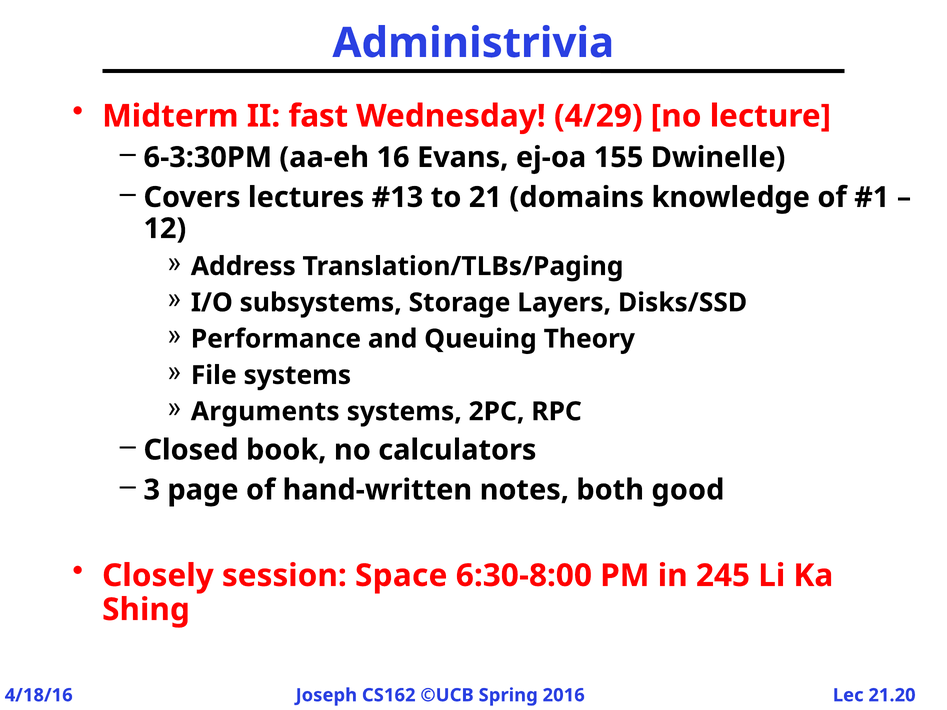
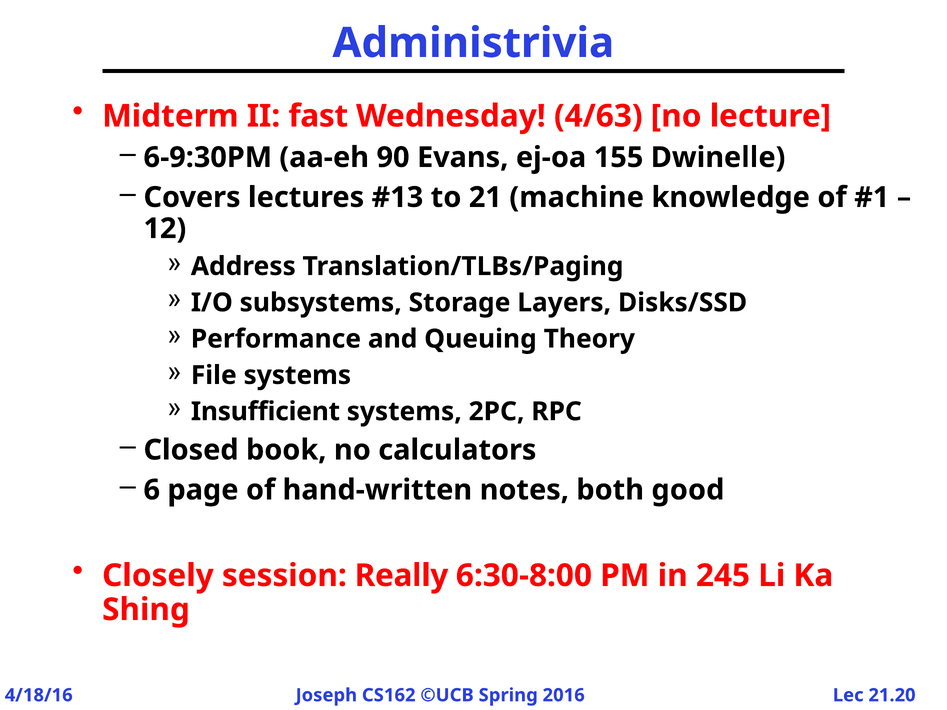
4/29: 4/29 -> 4/63
6-3:30PM: 6-3:30PM -> 6-9:30PM
16: 16 -> 90
domains: domains -> machine
Arguments: Arguments -> Insufficient
3: 3 -> 6
Space: Space -> Really
